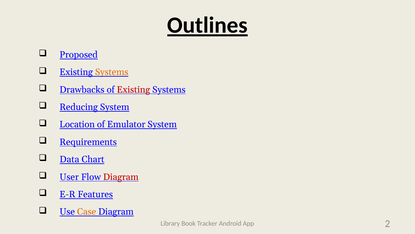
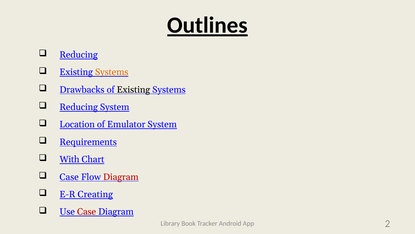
Proposed at (79, 55): Proposed -> Reducing
Existing at (133, 89) colour: red -> black
Data: Data -> With
User at (69, 177): User -> Case
Features: Features -> Creating
Case at (87, 211) colour: orange -> red
